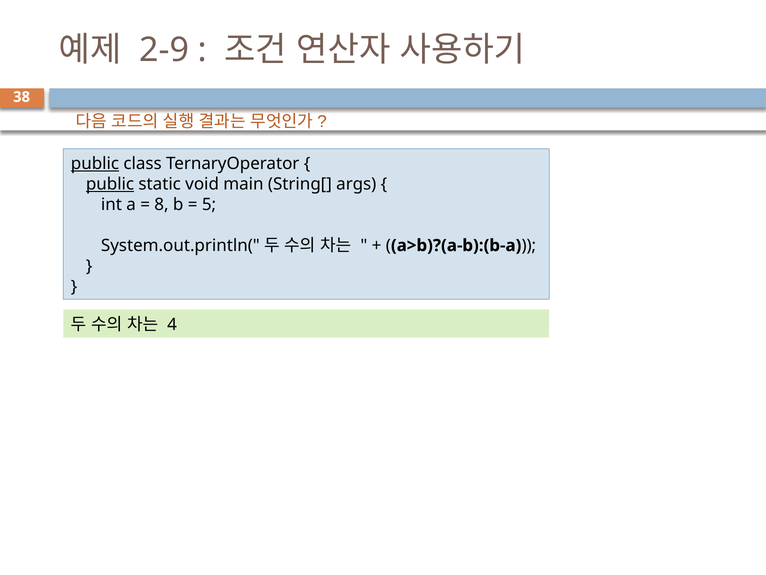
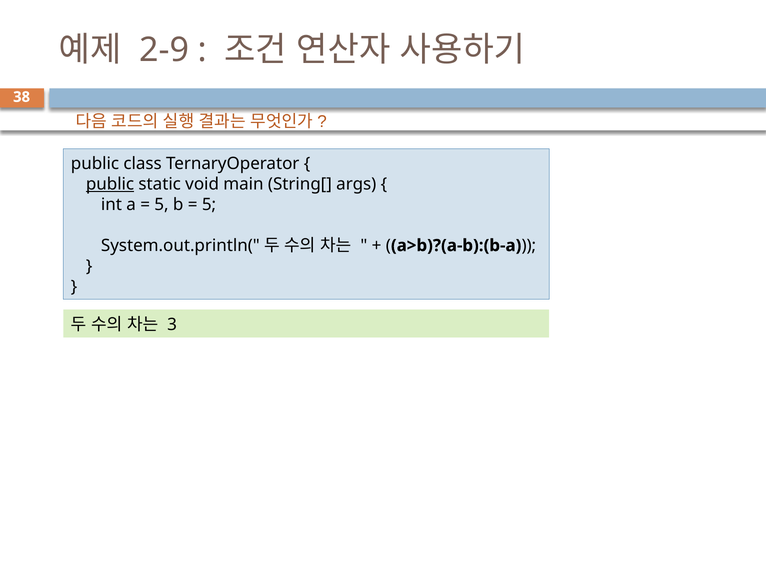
public at (95, 164) underline: present -> none
8 at (161, 204): 8 -> 5
4: 4 -> 3
